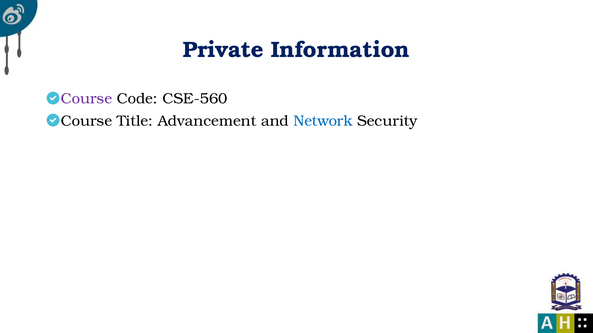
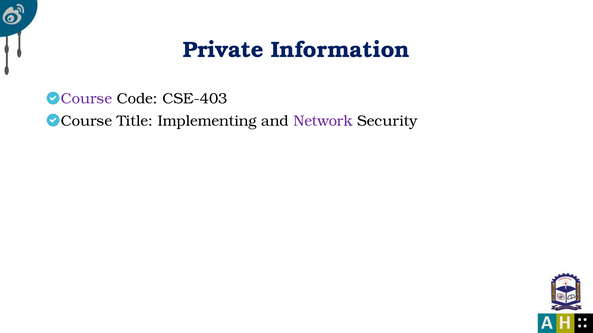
CSE-560: CSE-560 -> CSE-403
Advancement: Advancement -> Implementing
Network colour: blue -> purple
